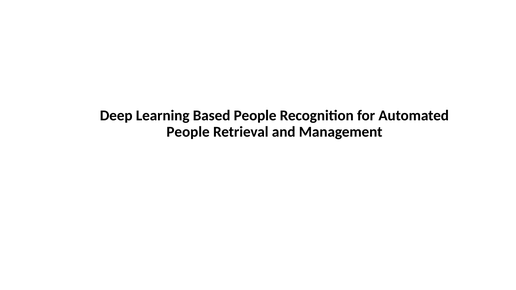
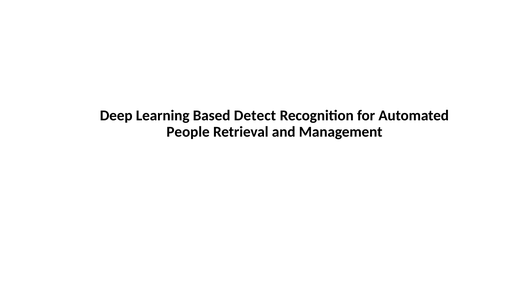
Based People: People -> Detect
